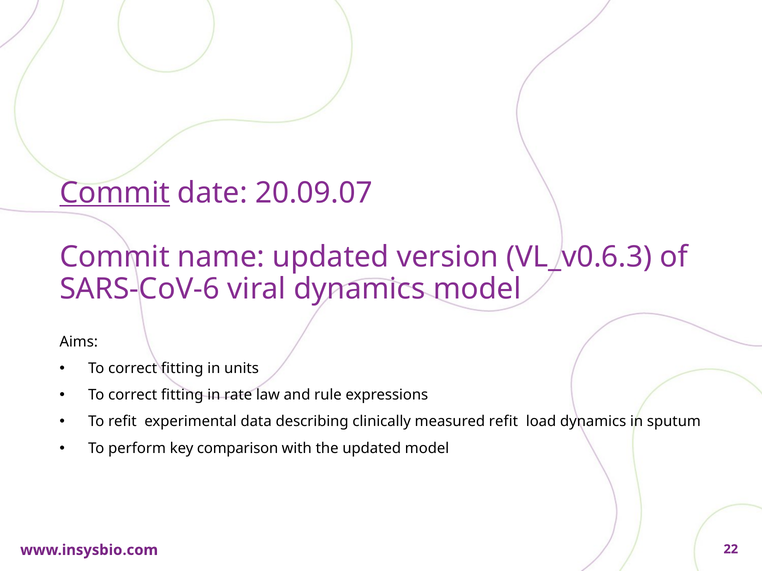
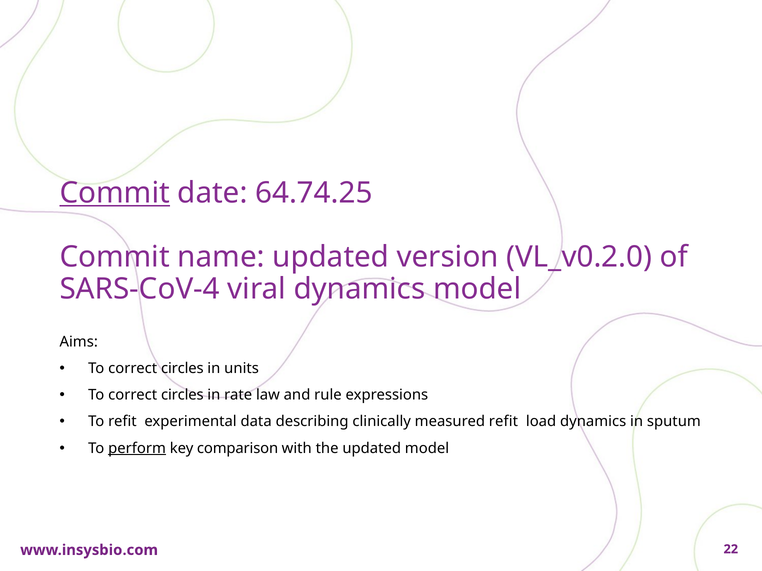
20.09.07: 20.09.07 -> 64.74.25
VL_v0.6.3: VL_v0.6.3 -> VL_v0.2.0
SARS-CoV-6: SARS-CoV-6 -> SARS-CoV-4
fitting at (182, 369): fitting -> circles
fitting at (182, 395): fitting -> circles
perform underline: none -> present
